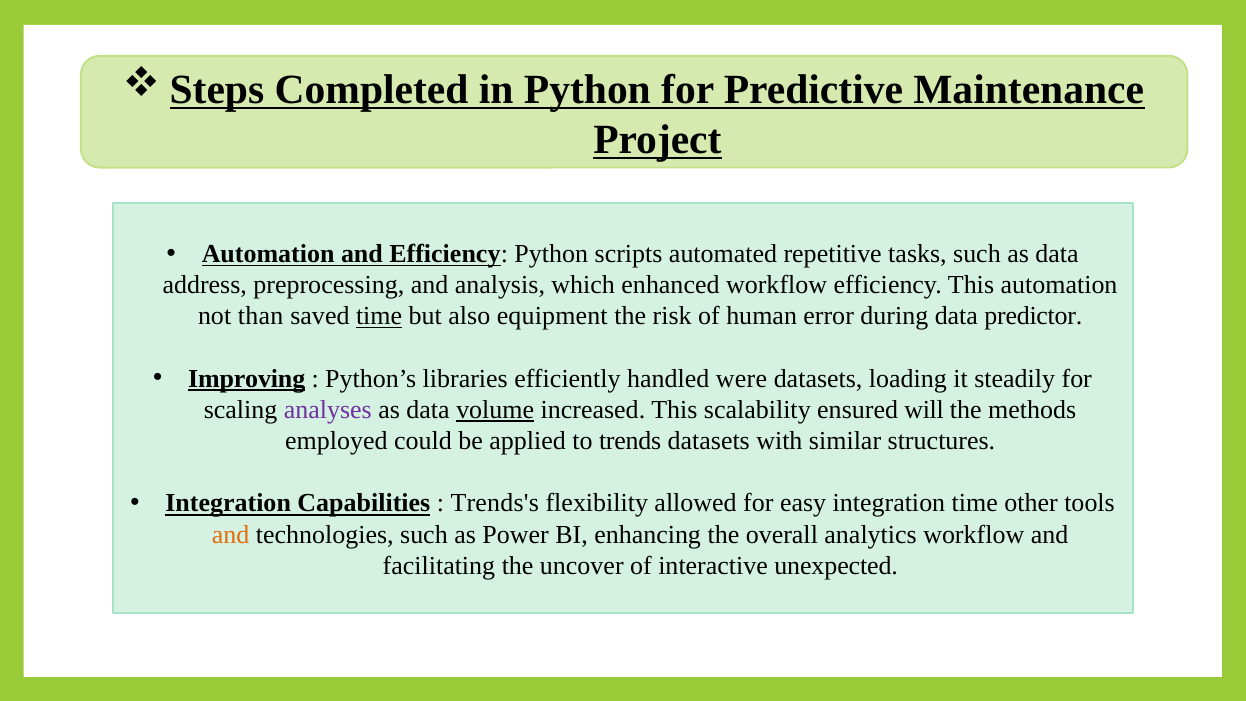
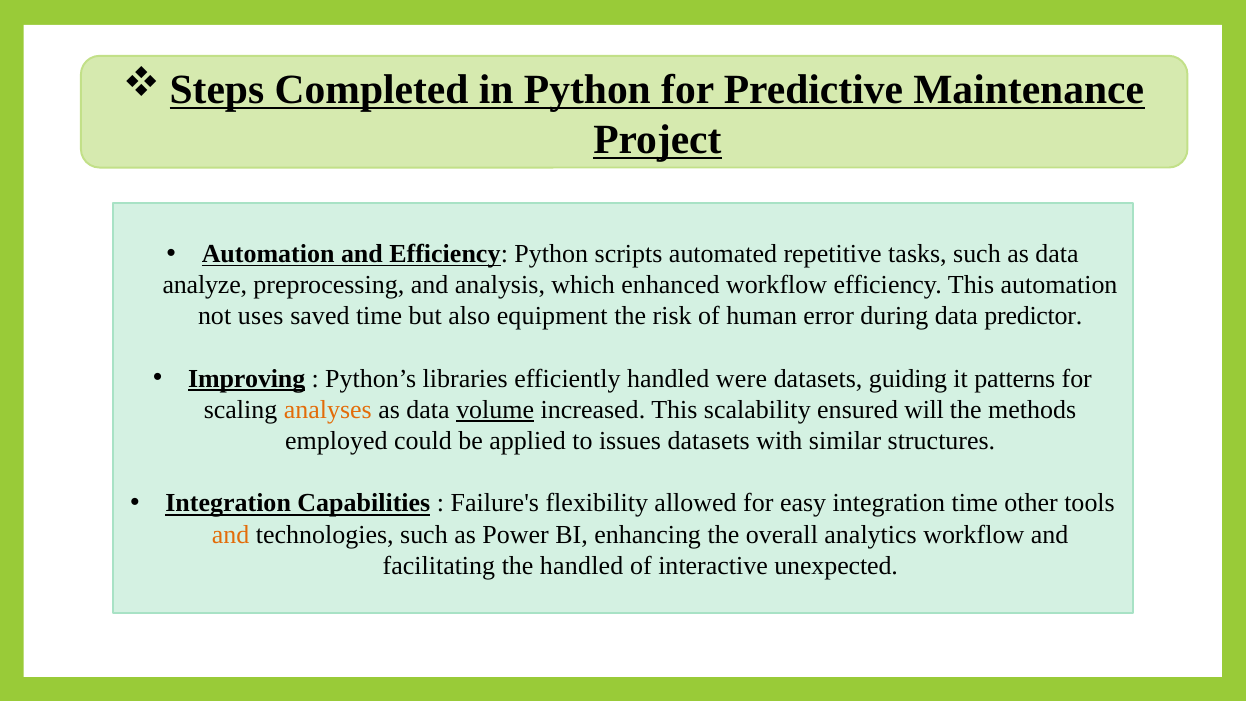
address: address -> analyze
than: than -> uses
time at (379, 316) underline: present -> none
loading: loading -> guiding
steadily: steadily -> patterns
analyses colour: purple -> orange
trends: trends -> issues
Trends's: Trends's -> Failure's
the uncover: uncover -> handled
